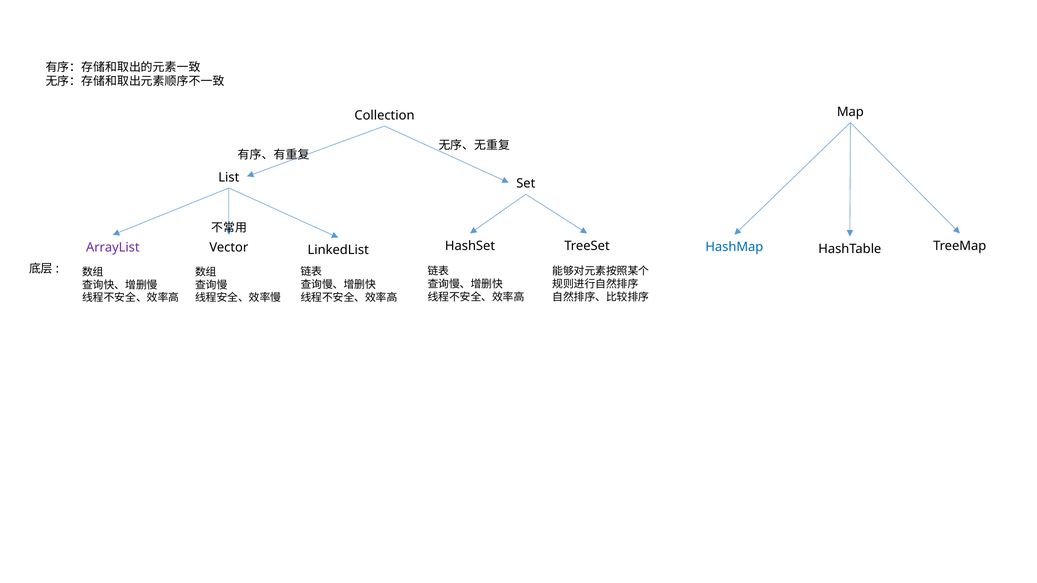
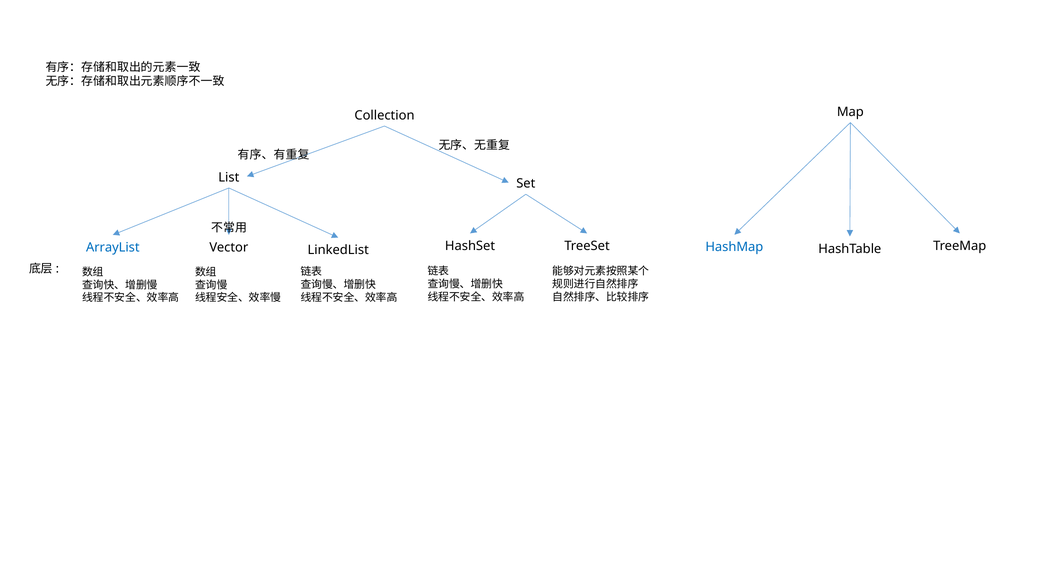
ArrayList colour: purple -> blue
